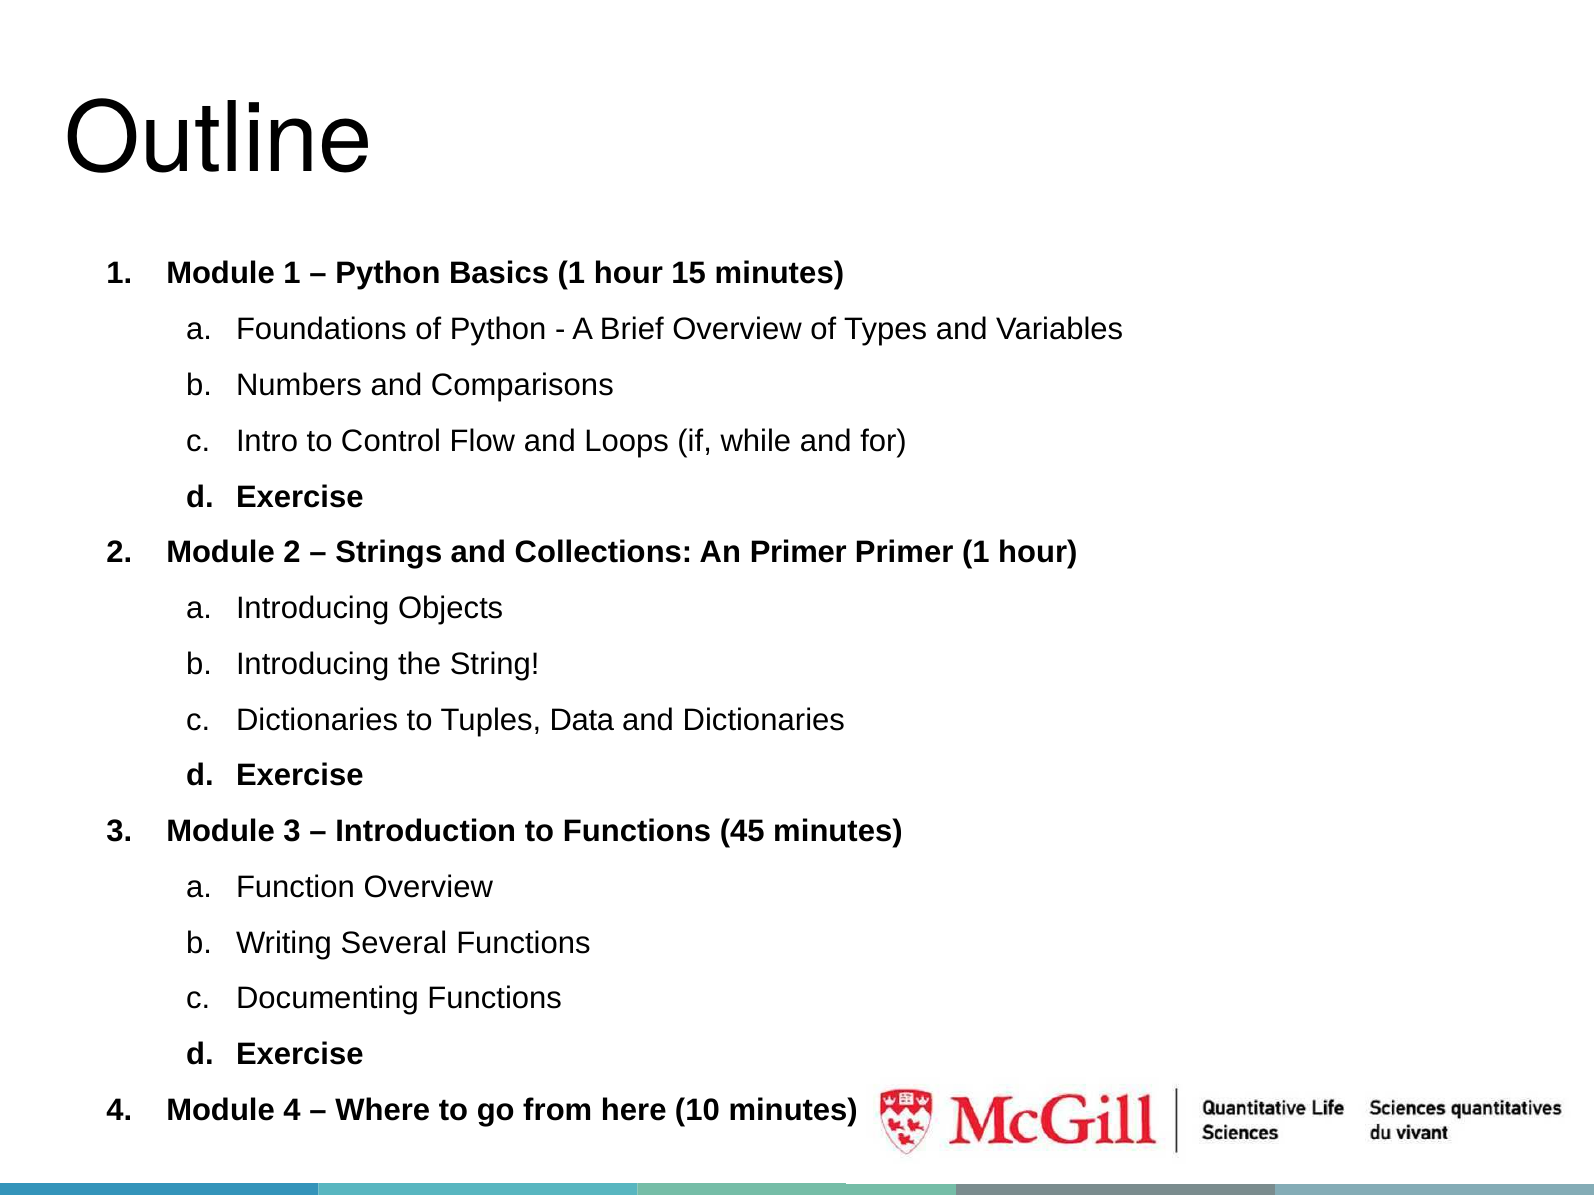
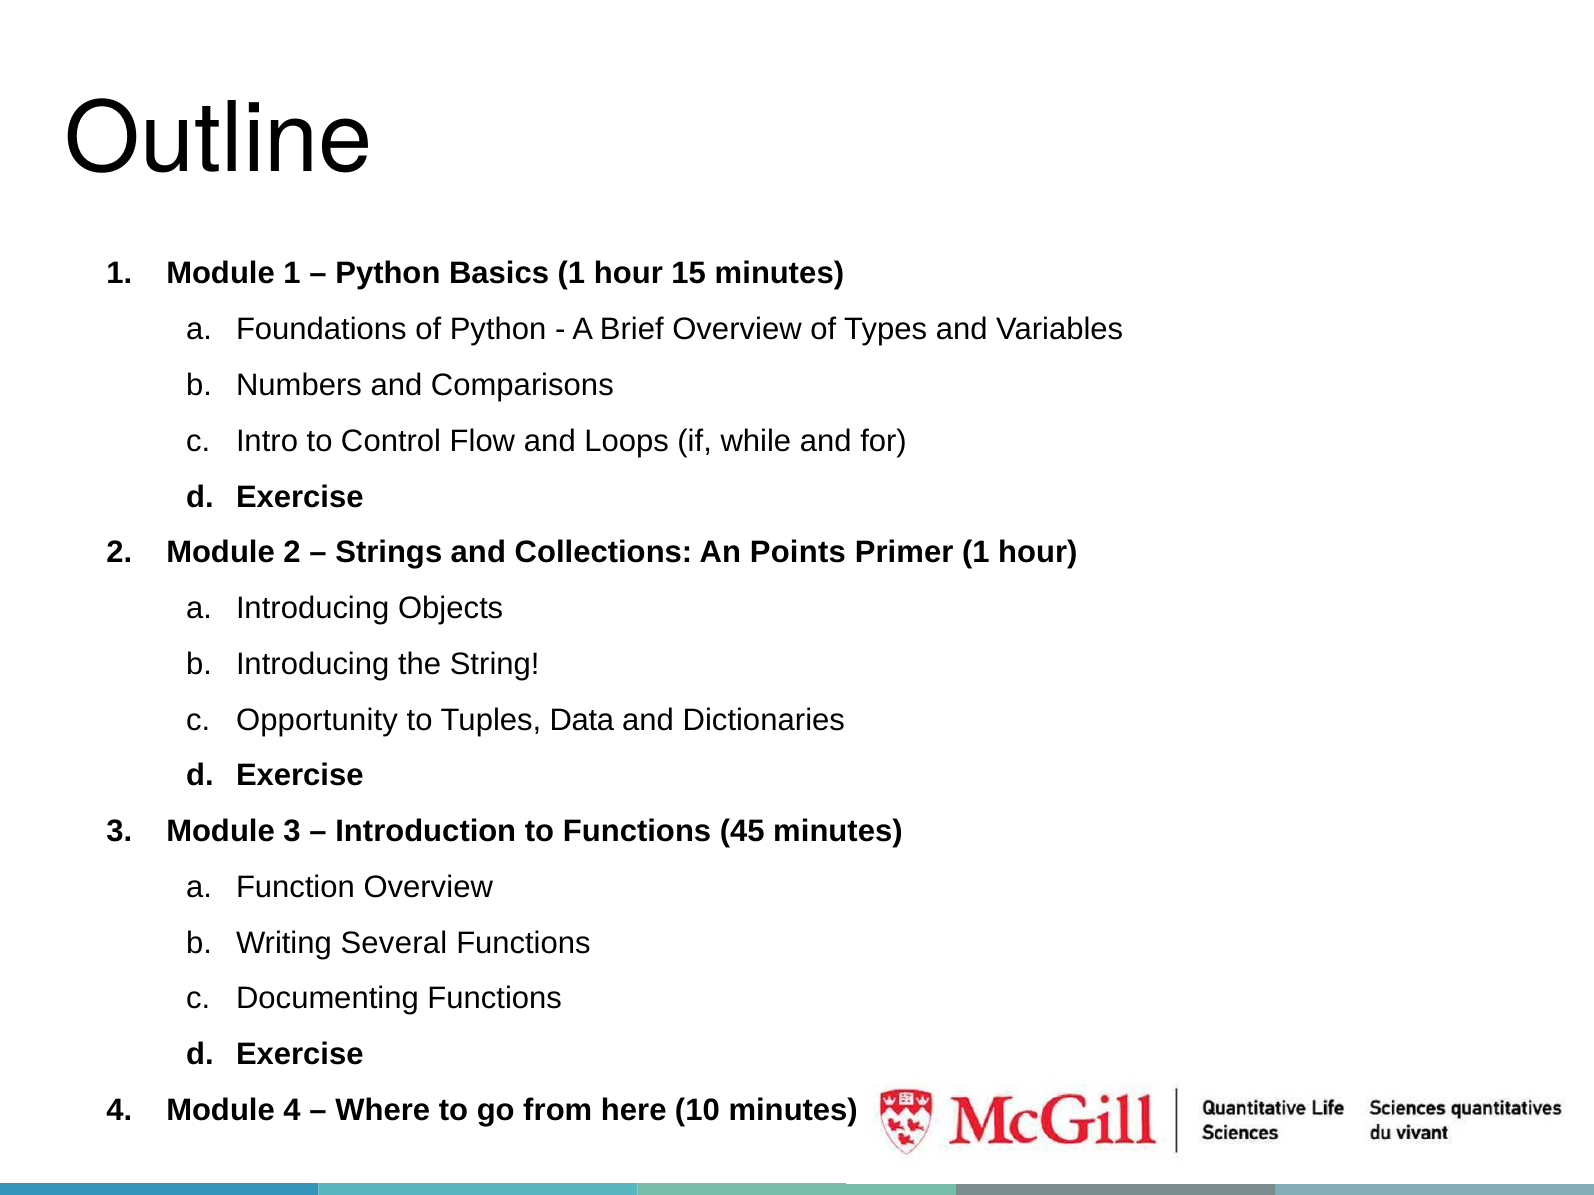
An Primer: Primer -> Points
Dictionaries at (317, 720): Dictionaries -> Opportunity
